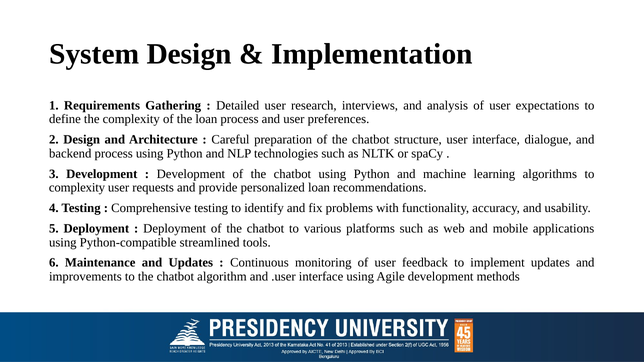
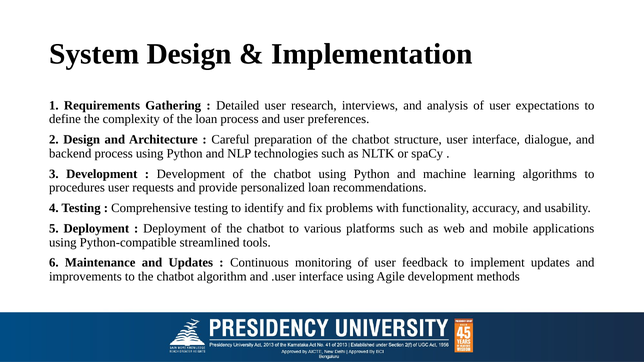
complexity at (77, 188): complexity -> procedures
